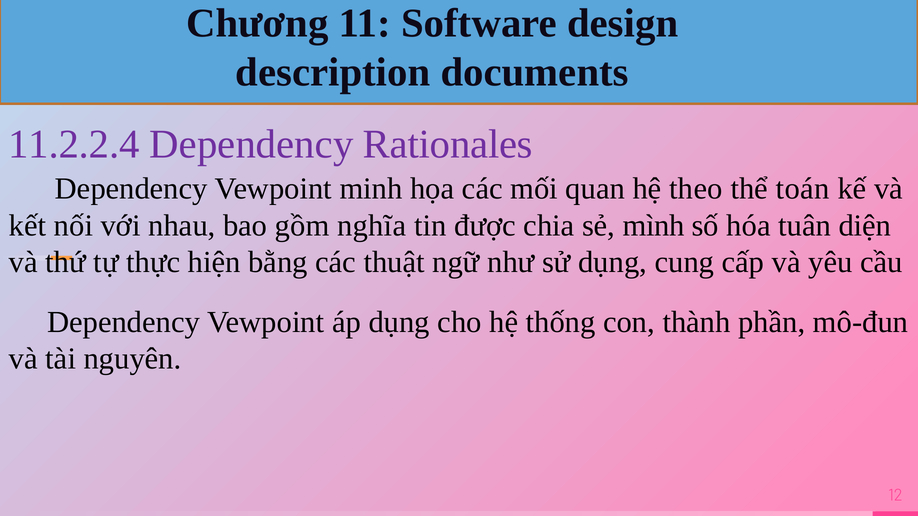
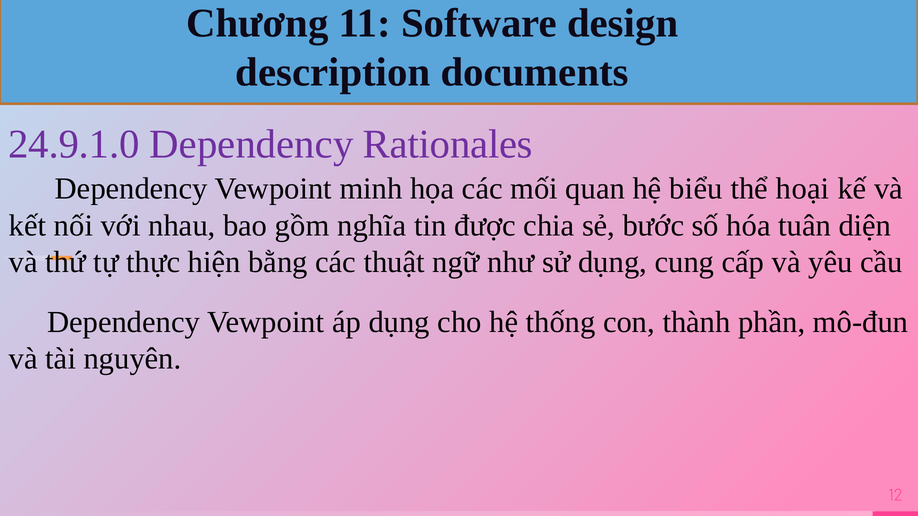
11.2.2.4: 11.2.2.4 -> 24.9.1.0
theo: theo -> biểu
toán: toán -> hoại
mình: mình -> bước
